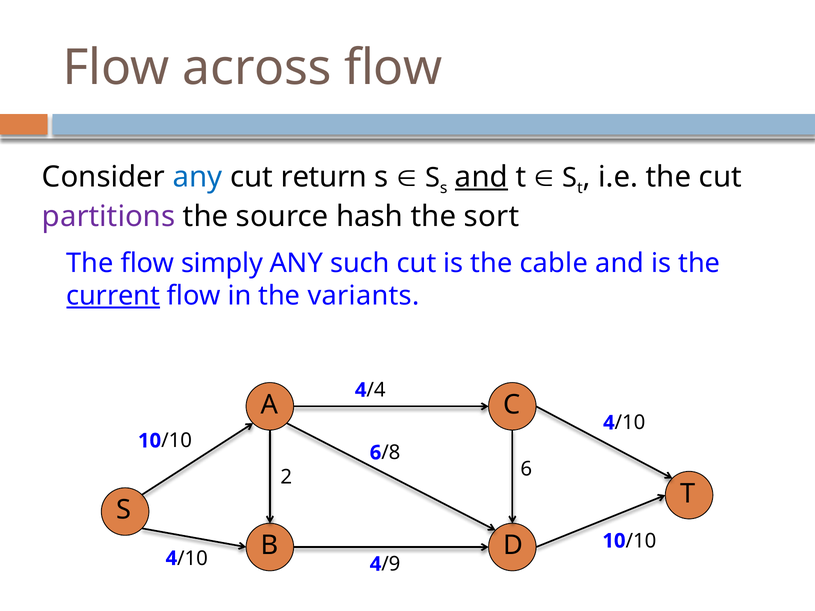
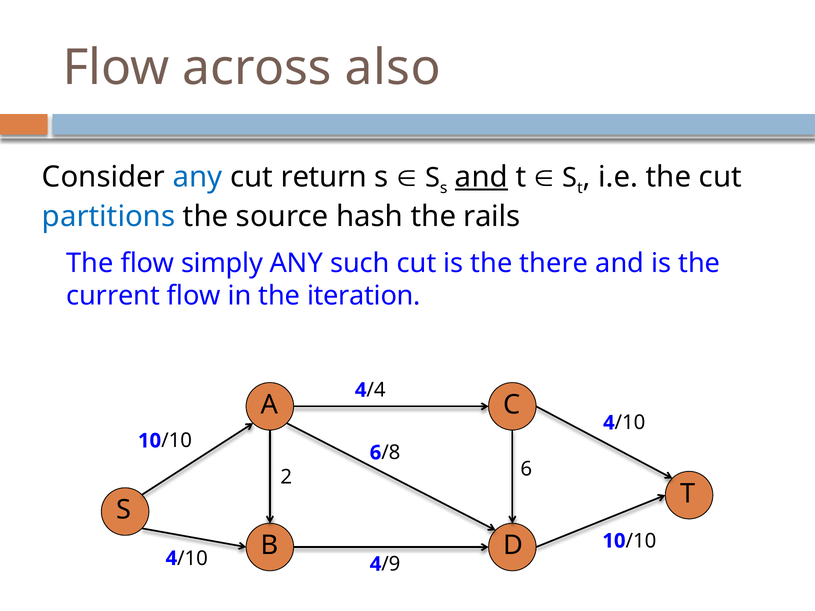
across flow: flow -> also
partitions colour: purple -> blue
sort: sort -> rails
cable: cable -> there
current underline: present -> none
variants: variants -> iteration
